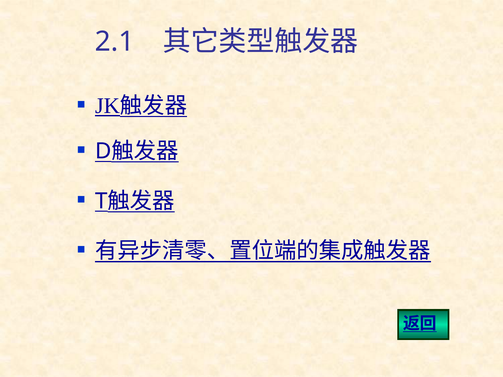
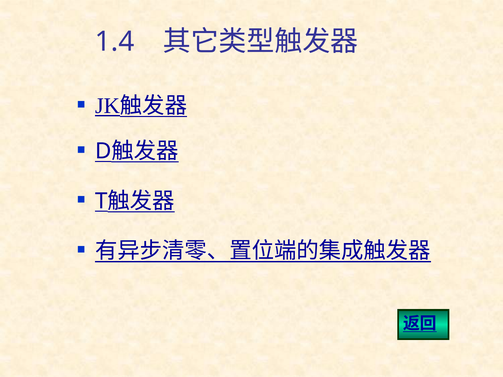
2.1: 2.1 -> 1.4
